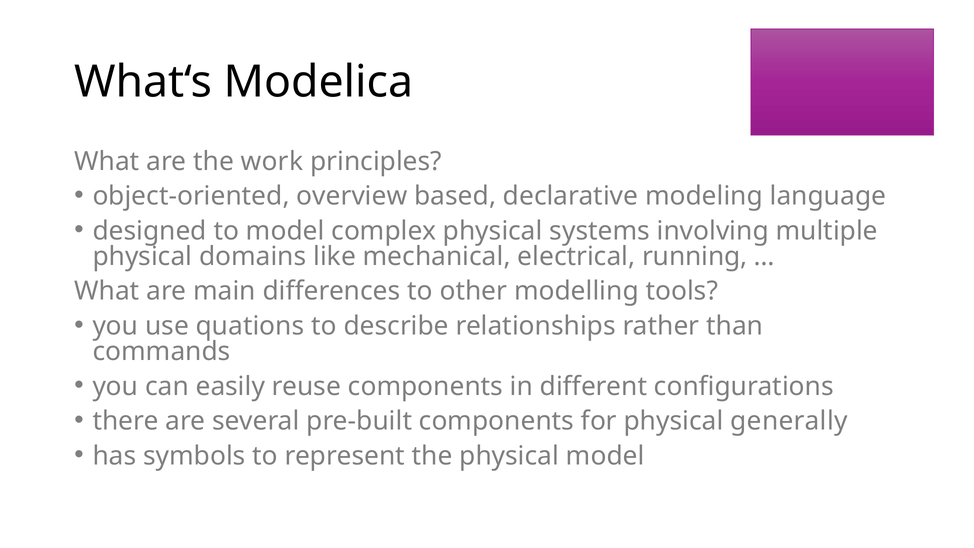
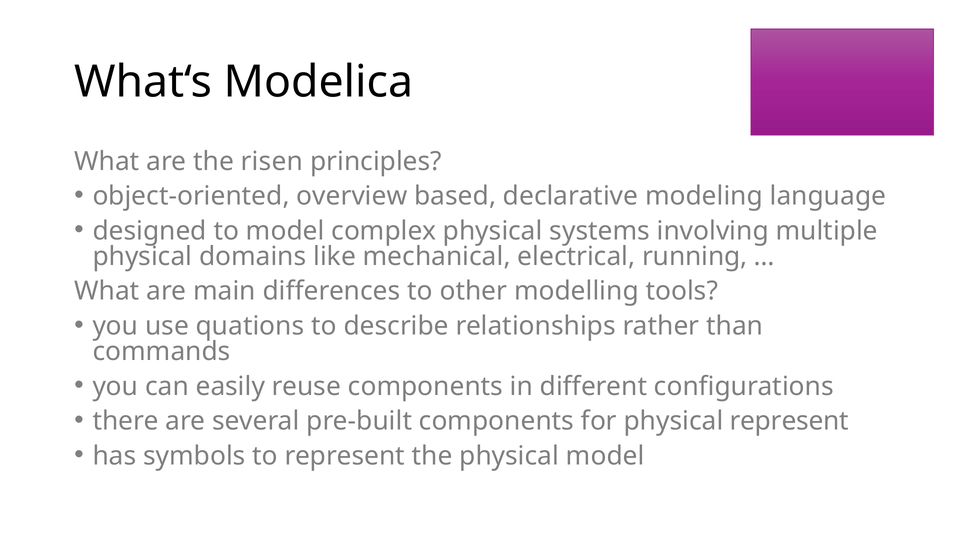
work: work -> risen
physical generally: generally -> represent
